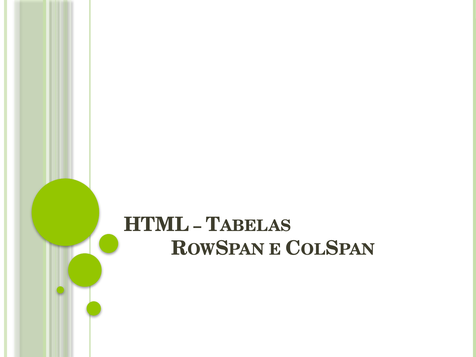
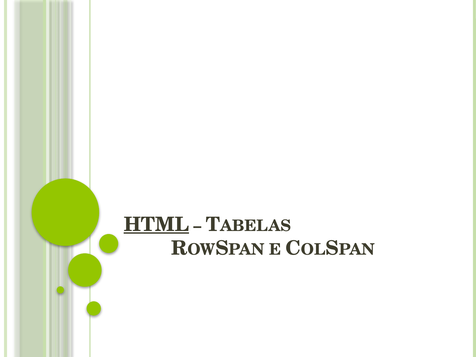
HTML underline: none -> present
